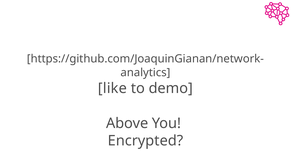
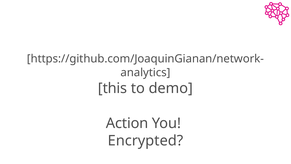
like: like -> this
Above: Above -> Action
